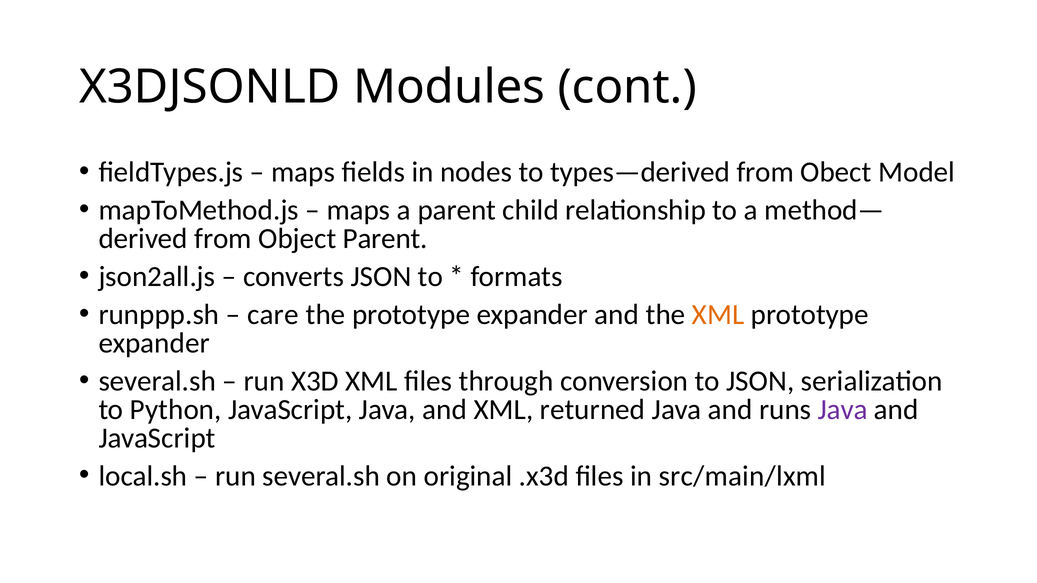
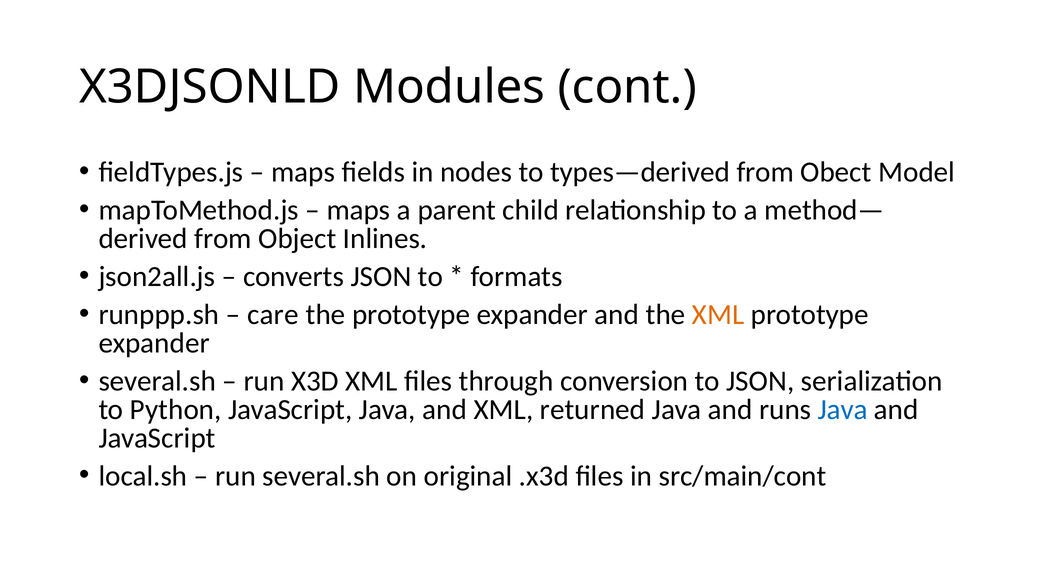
Object Parent: Parent -> Inlines
Java at (843, 410) colour: purple -> blue
src/main/lxml: src/main/lxml -> src/main/cont
